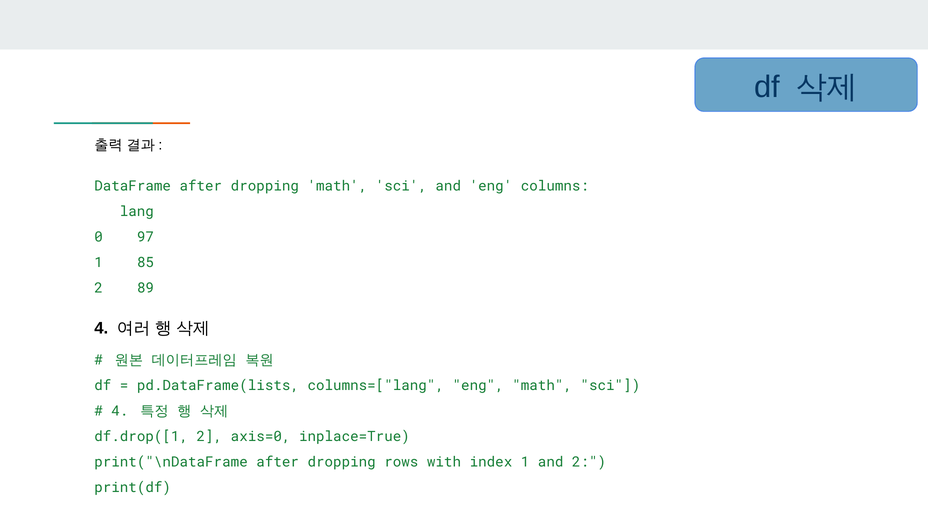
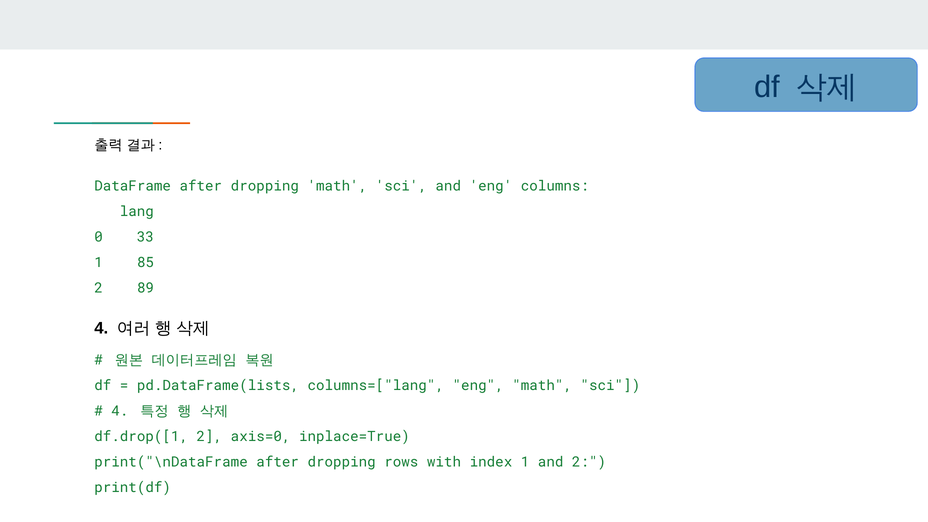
97: 97 -> 33
